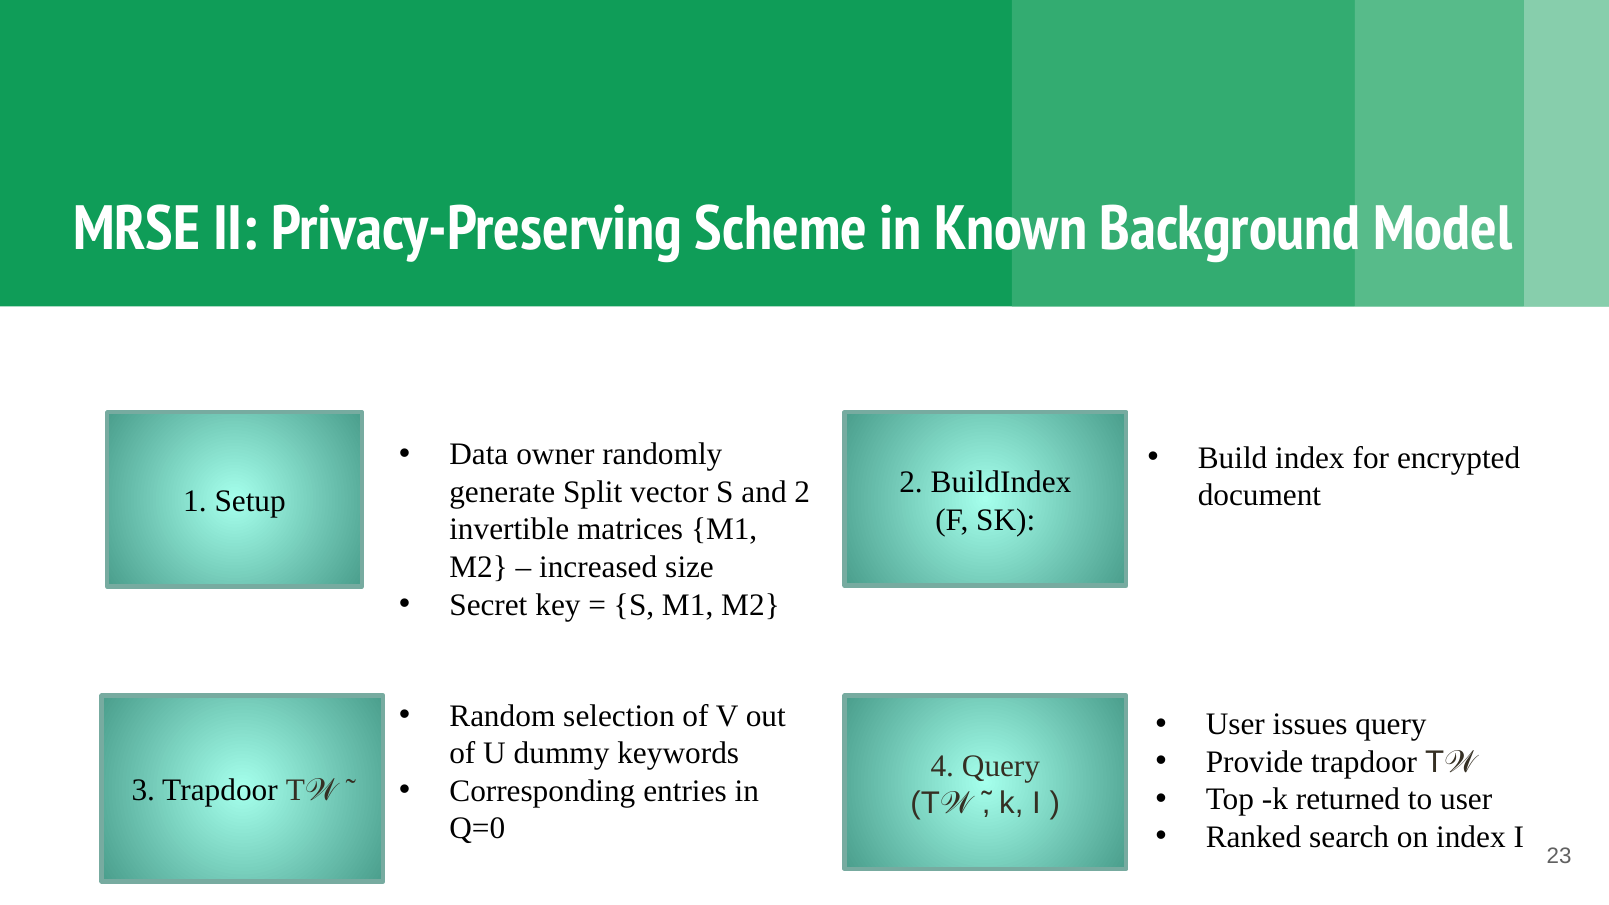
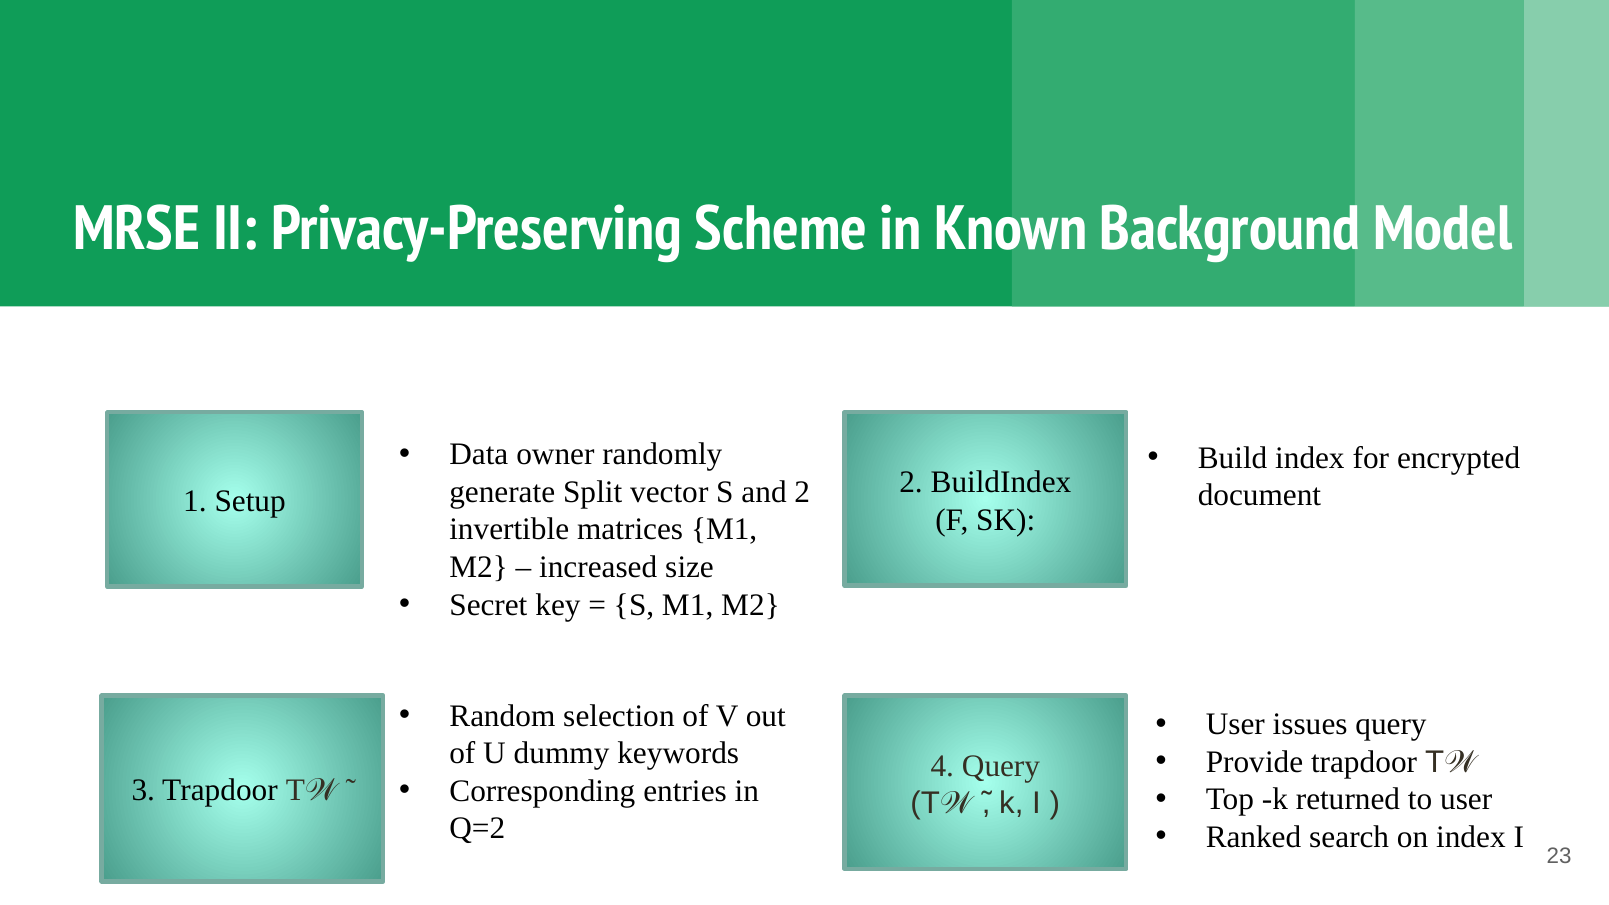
Q=0: Q=0 -> Q=2
